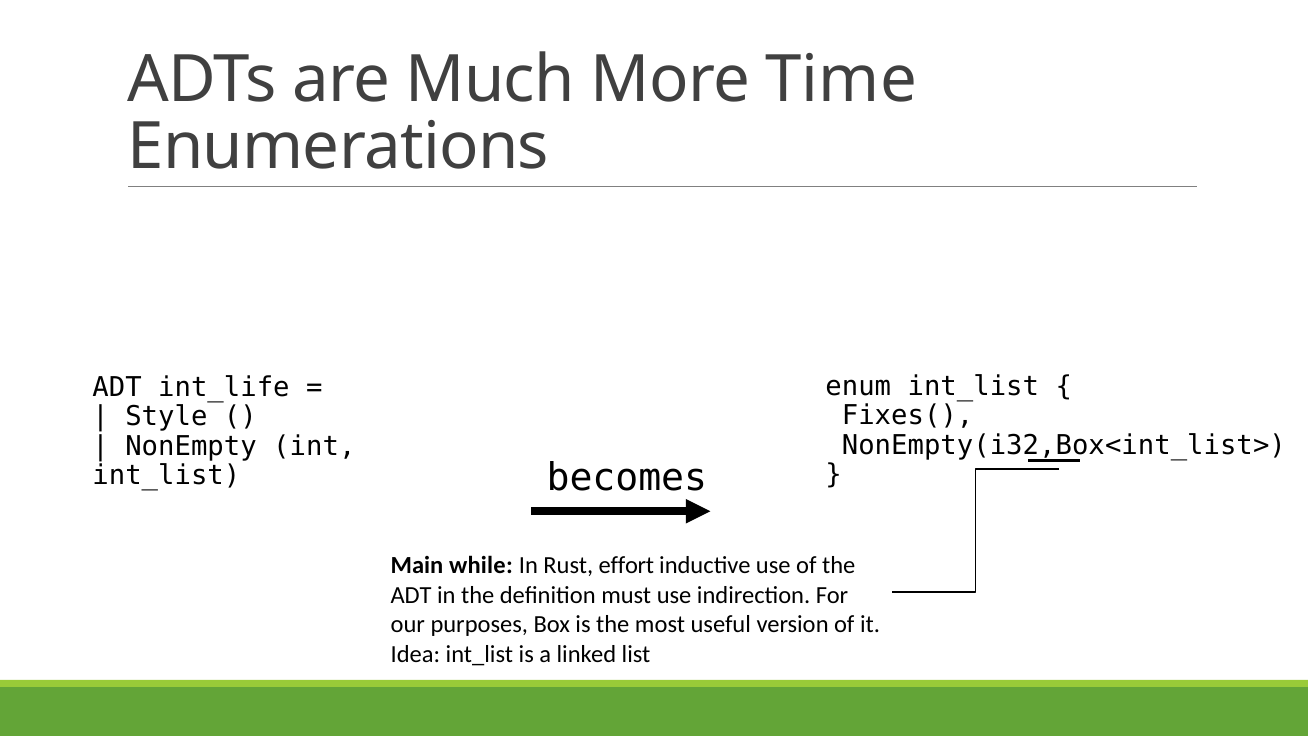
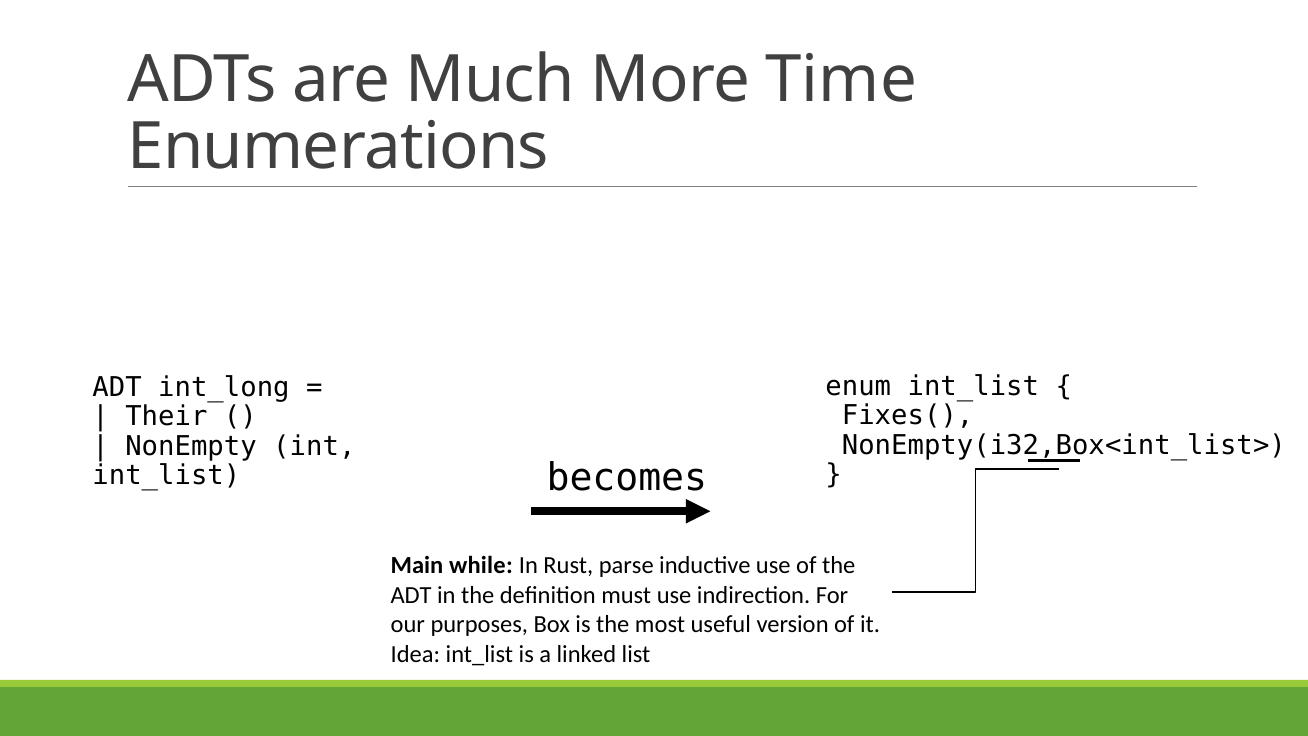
int_life: int_life -> int_long
Style: Style -> Their
effort: effort -> parse
